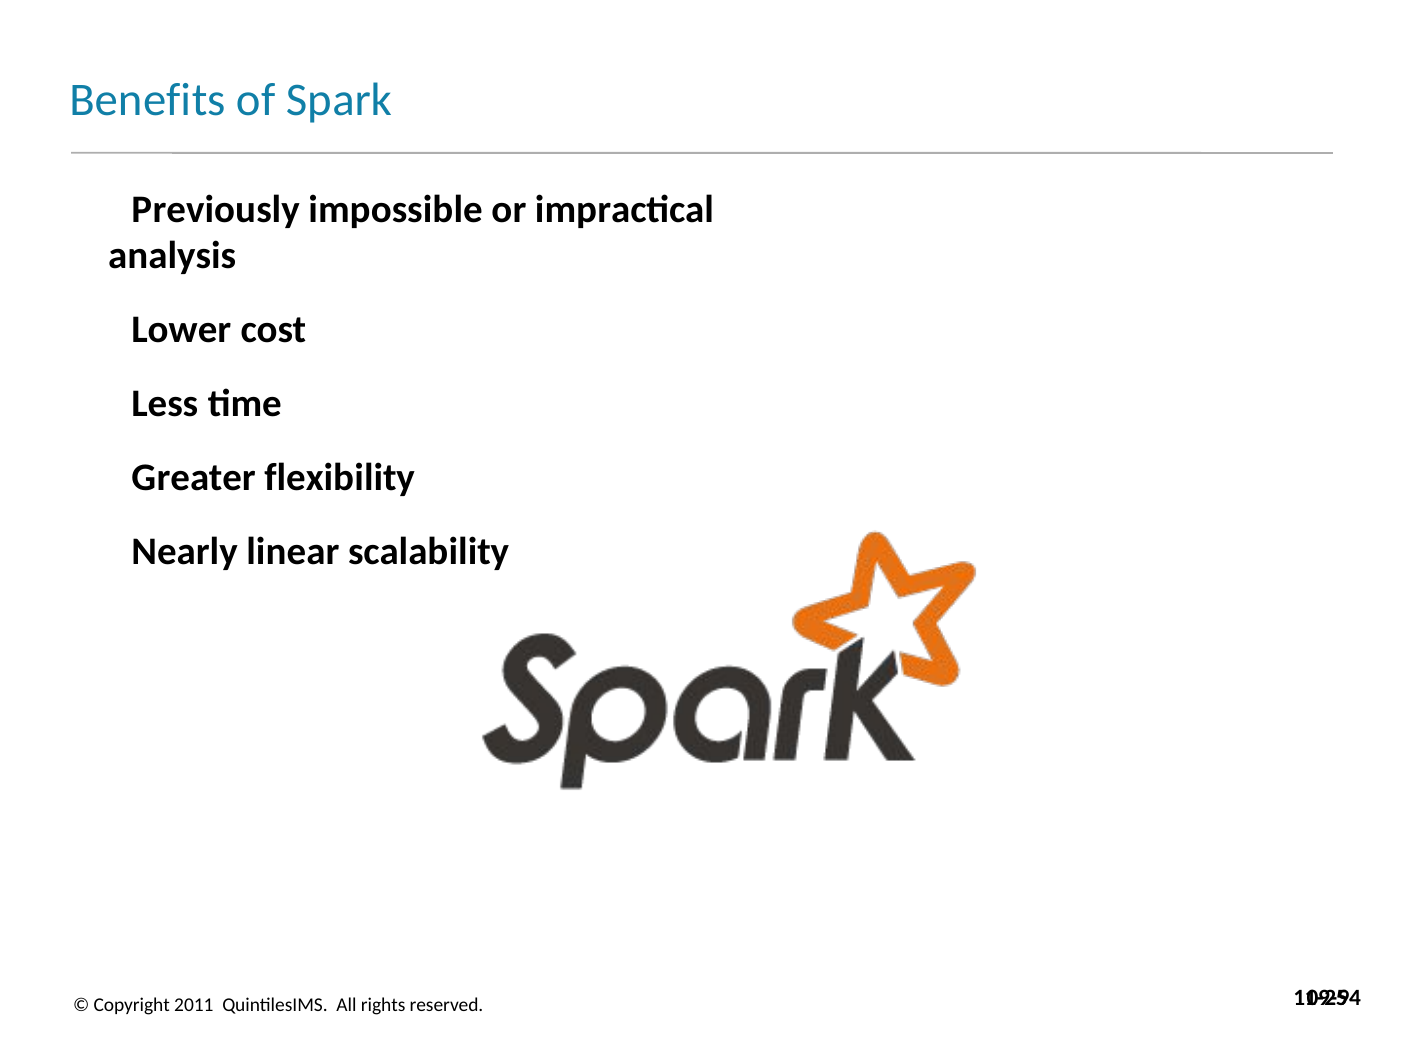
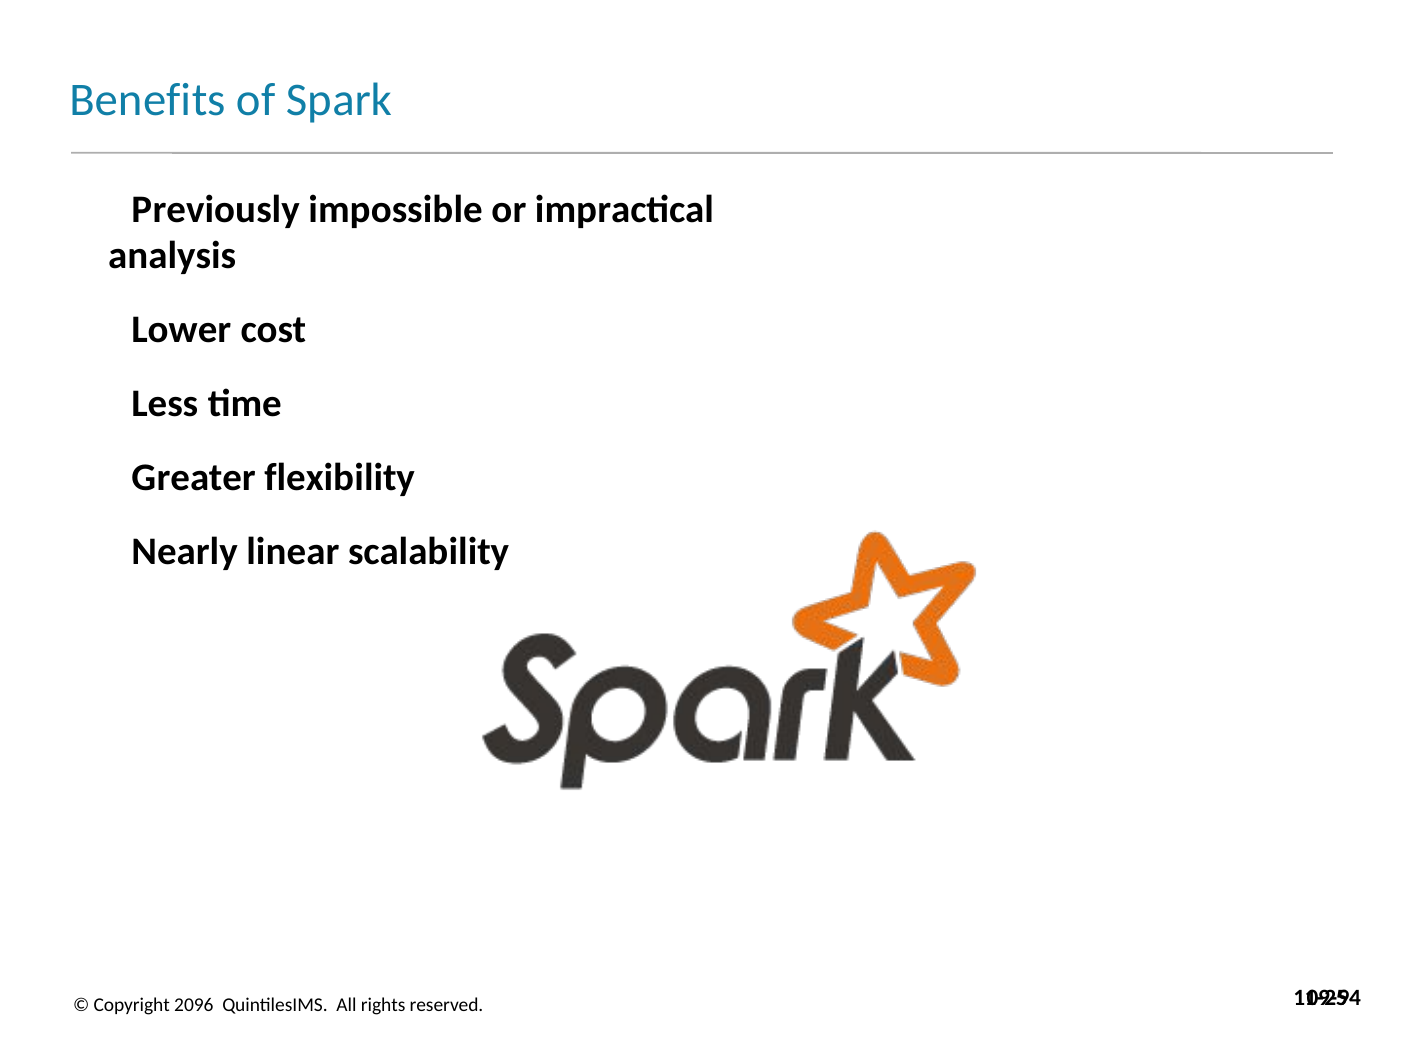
2011: 2011 -> 2096
